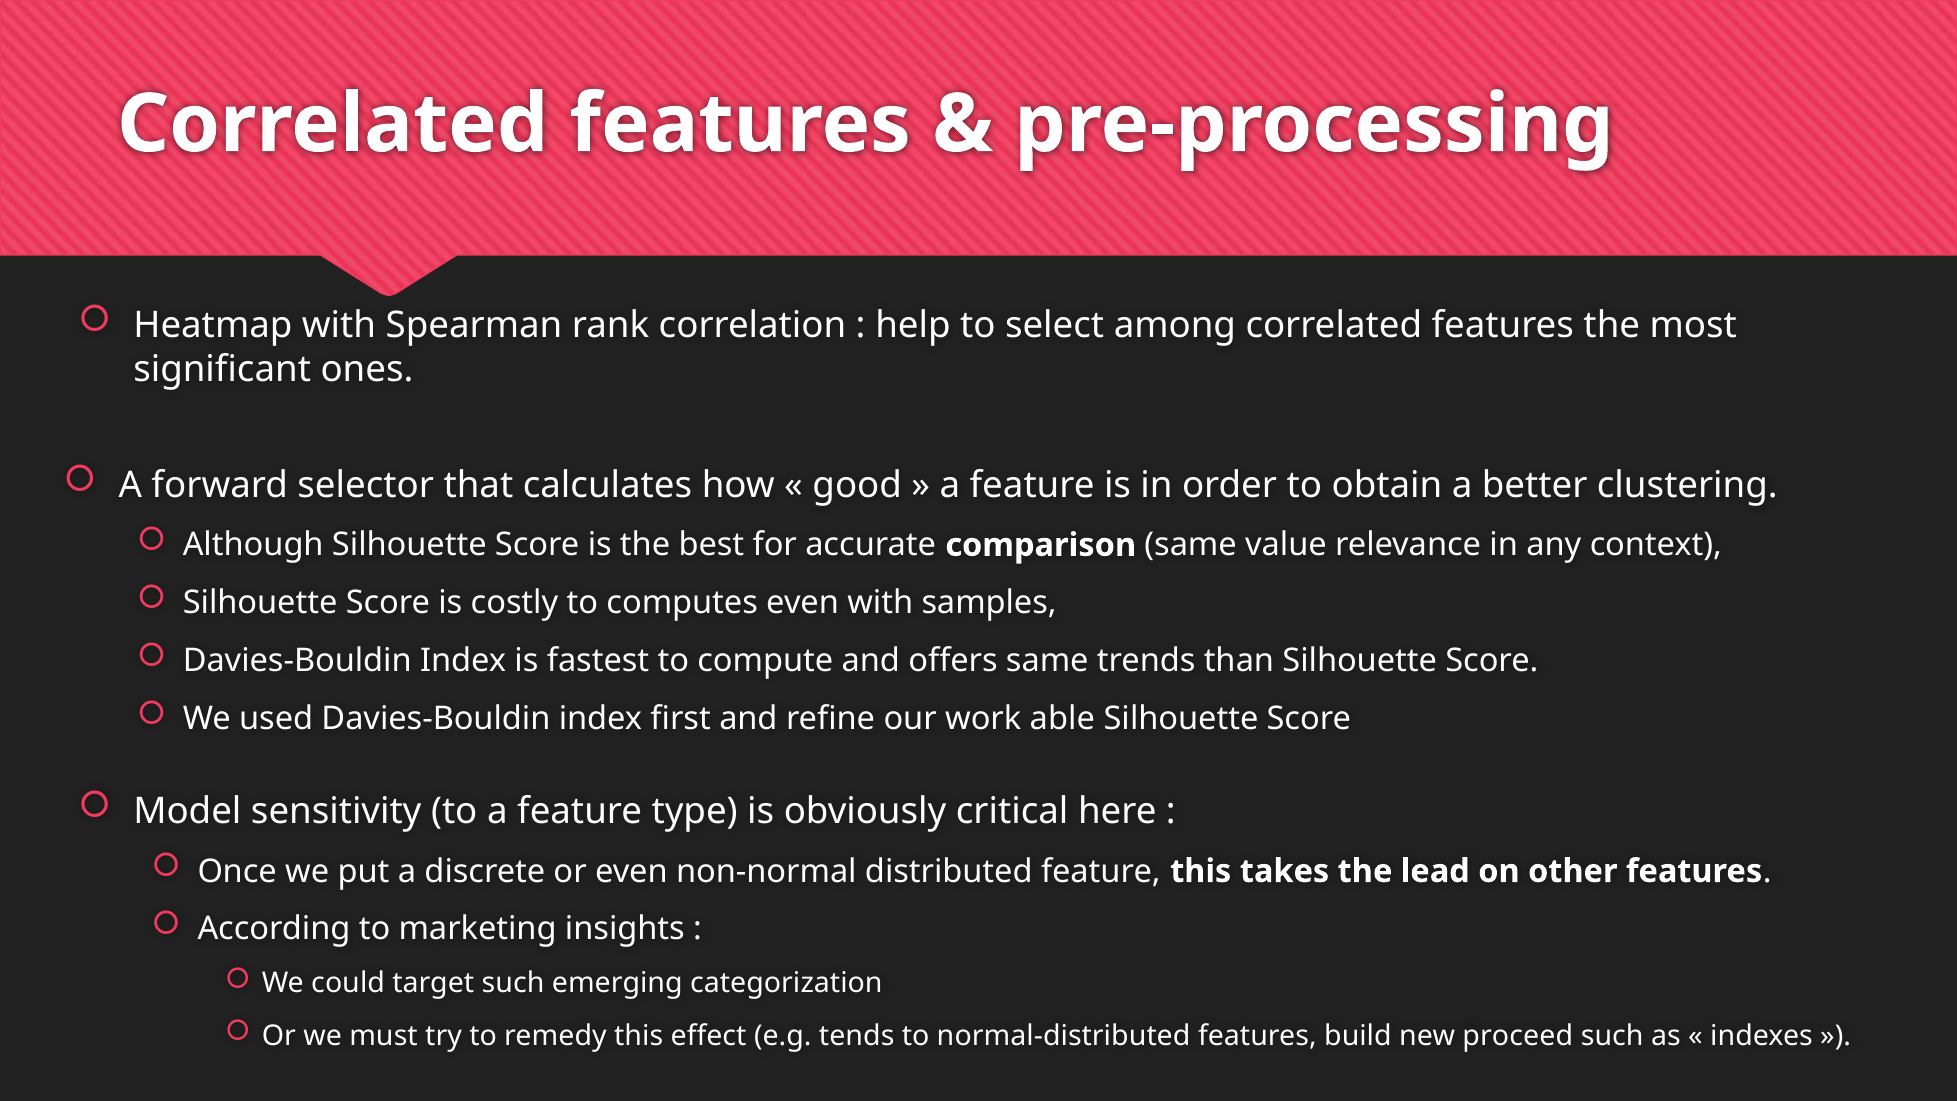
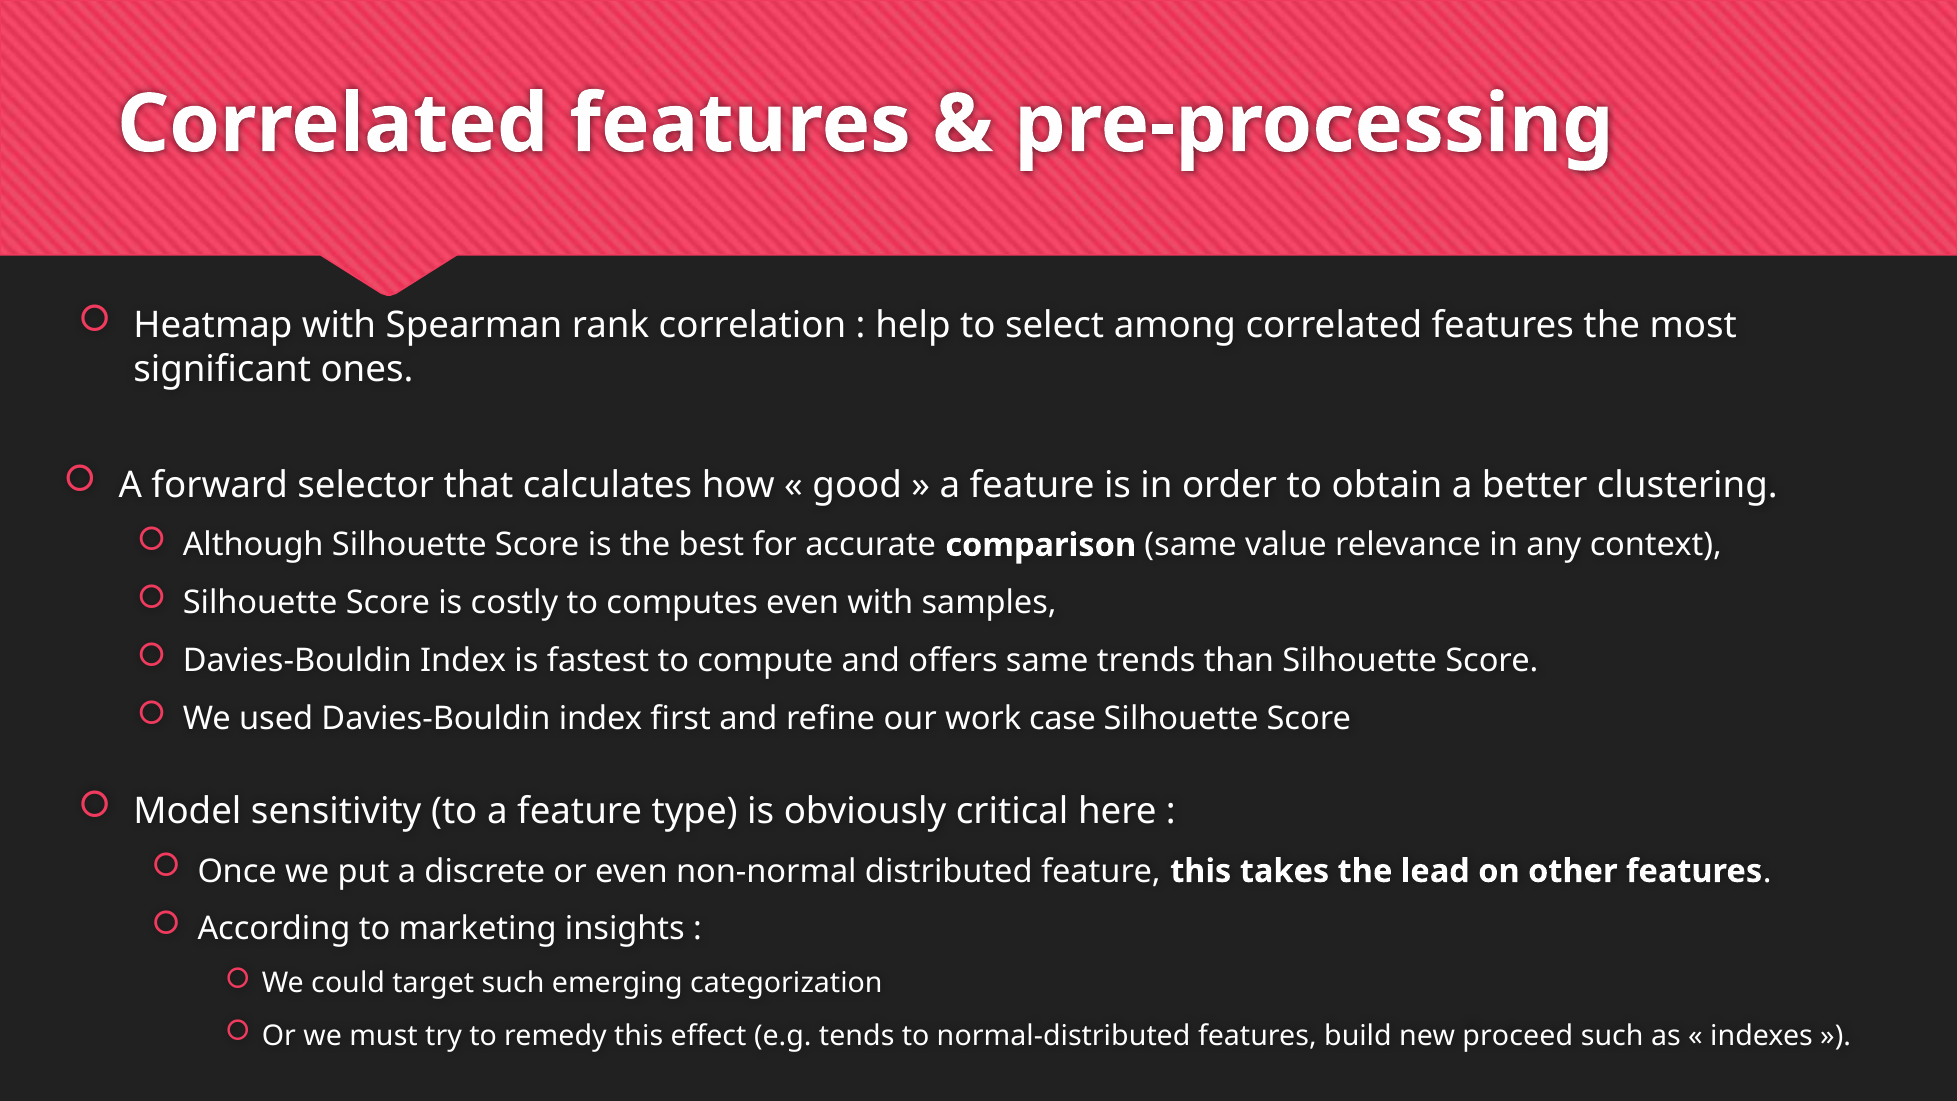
able: able -> case
